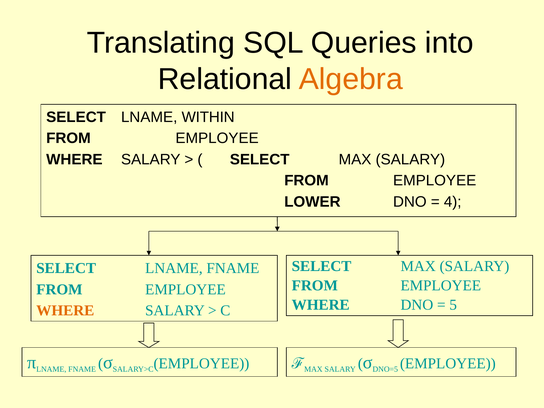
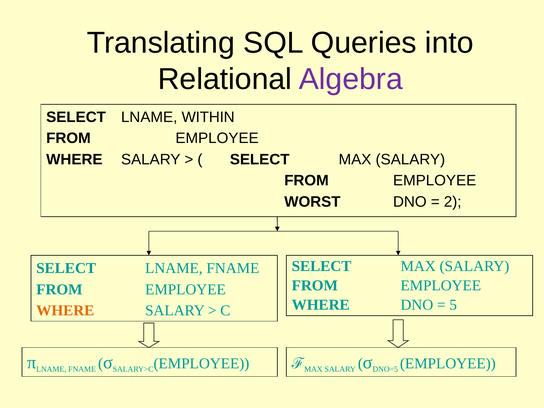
Algebra colour: orange -> purple
LOWER: LOWER -> WORST
4: 4 -> 2
